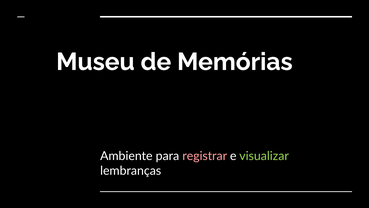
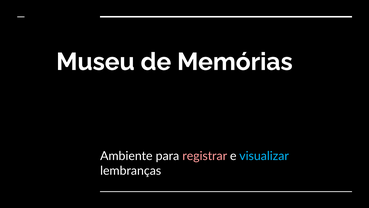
visualizar colour: light green -> light blue
